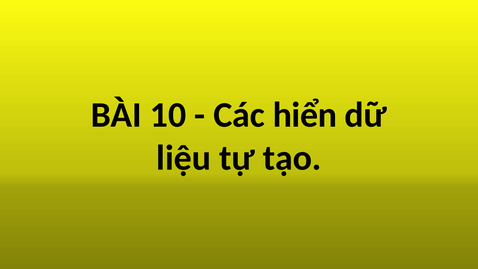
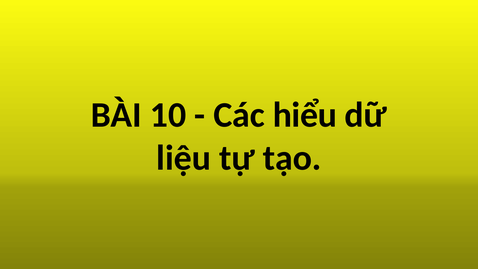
hiển: hiển -> hiểu
